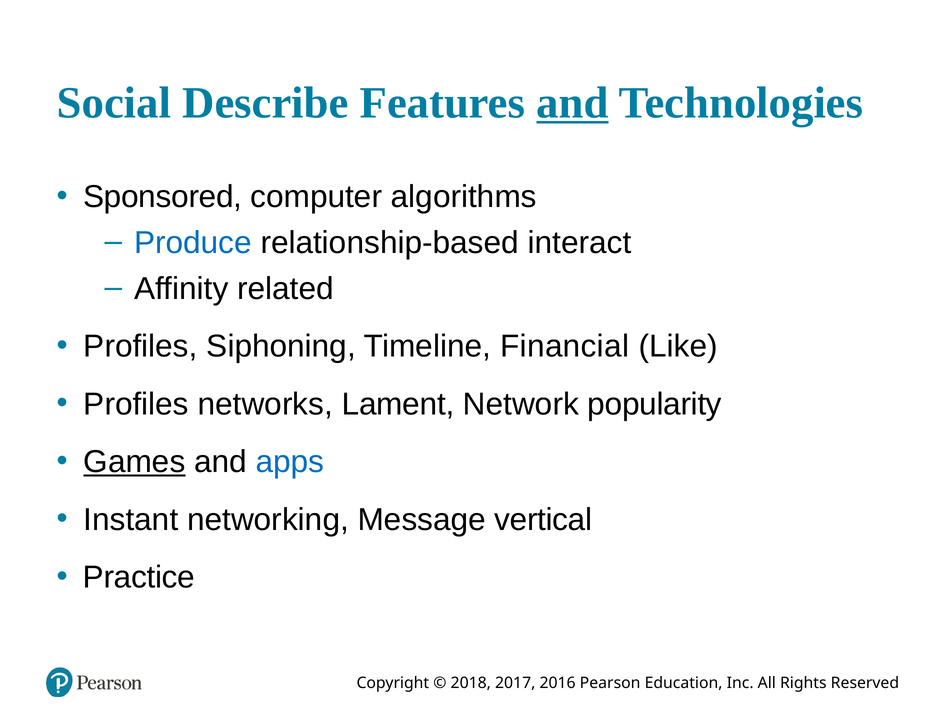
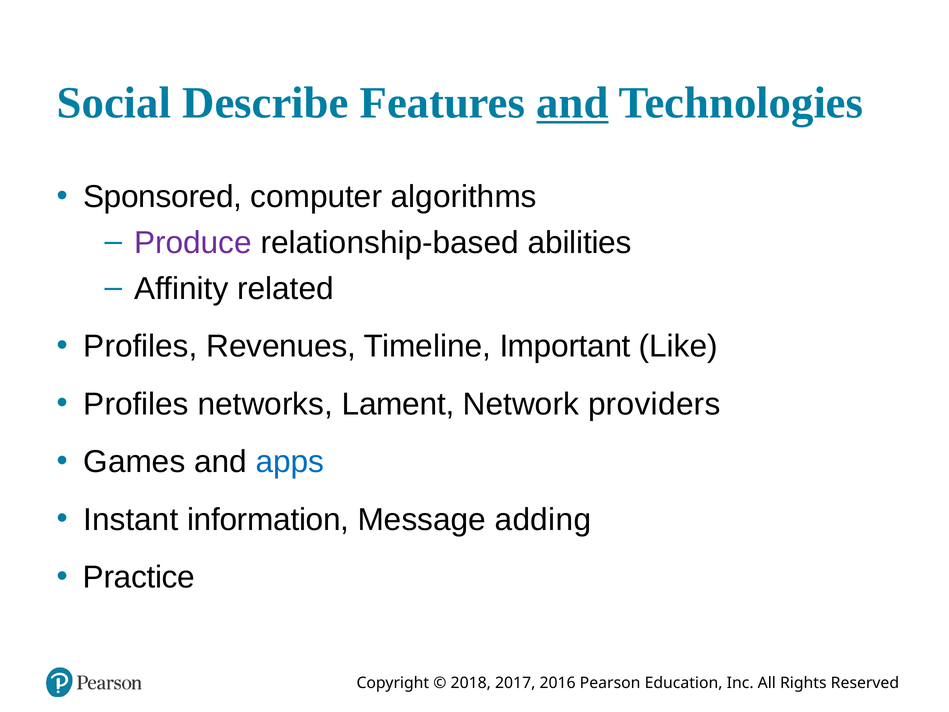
Produce colour: blue -> purple
interact: interact -> abilities
Siphoning: Siphoning -> Revenues
Financial: Financial -> Important
popularity: popularity -> providers
Games underline: present -> none
networking: networking -> information
vertical: vertical -> adding
